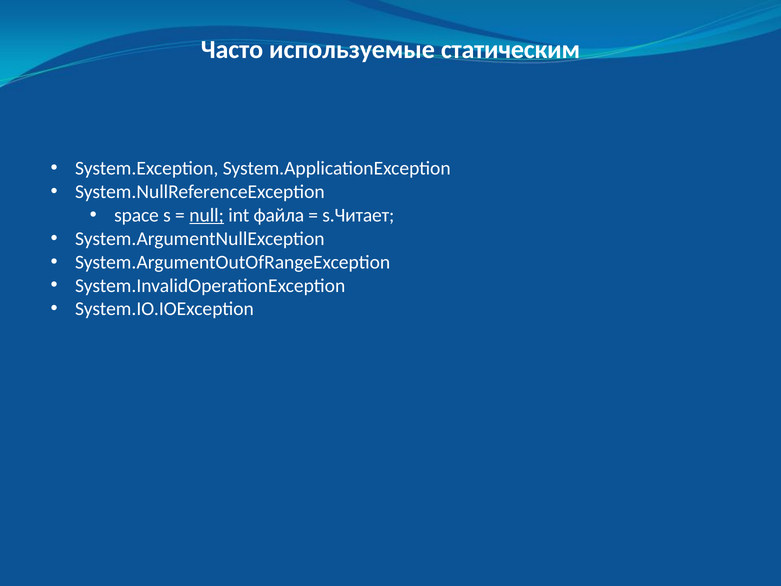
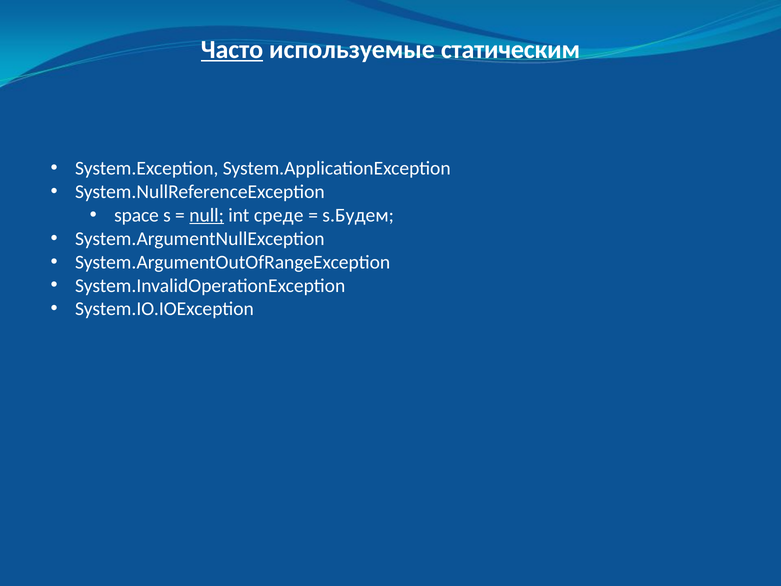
Часто underline: none -> present
файла: файла -> среде
s.Читает: s.Читает -> s.Будем
